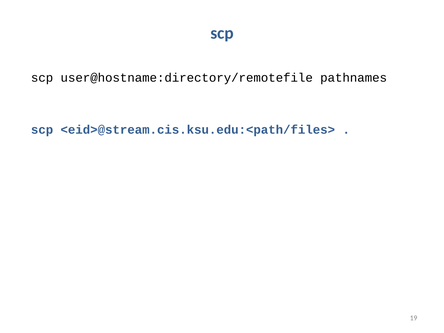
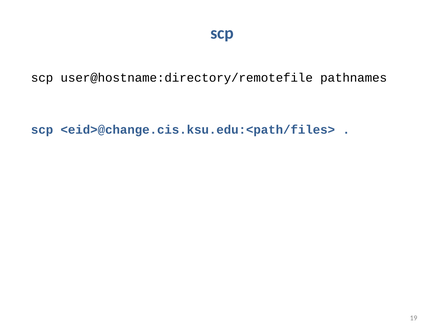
<eid>@stream.cis.ksu.edu:<path/files>: <eid>@stream.cis.ksu.edu:<path/files> -> <eid>@change.cis.ksu.edu:<path/files>
